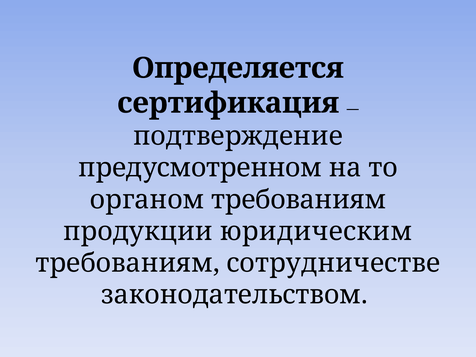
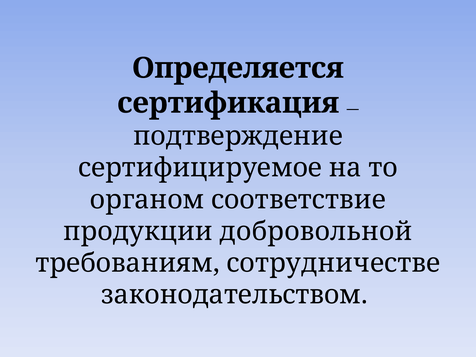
предусмотренном: предусмотренном -> сертифицируемое
органом требованиям: требованиям -> соответствие
юридическим: юридическим -> добровольной
